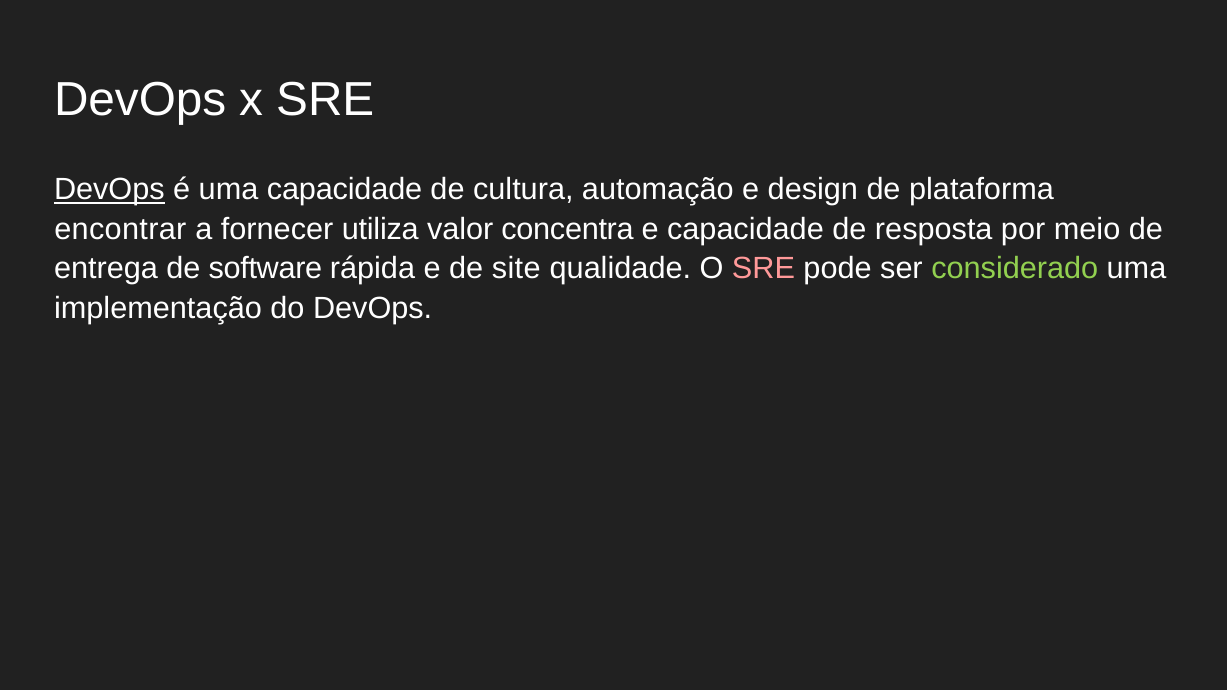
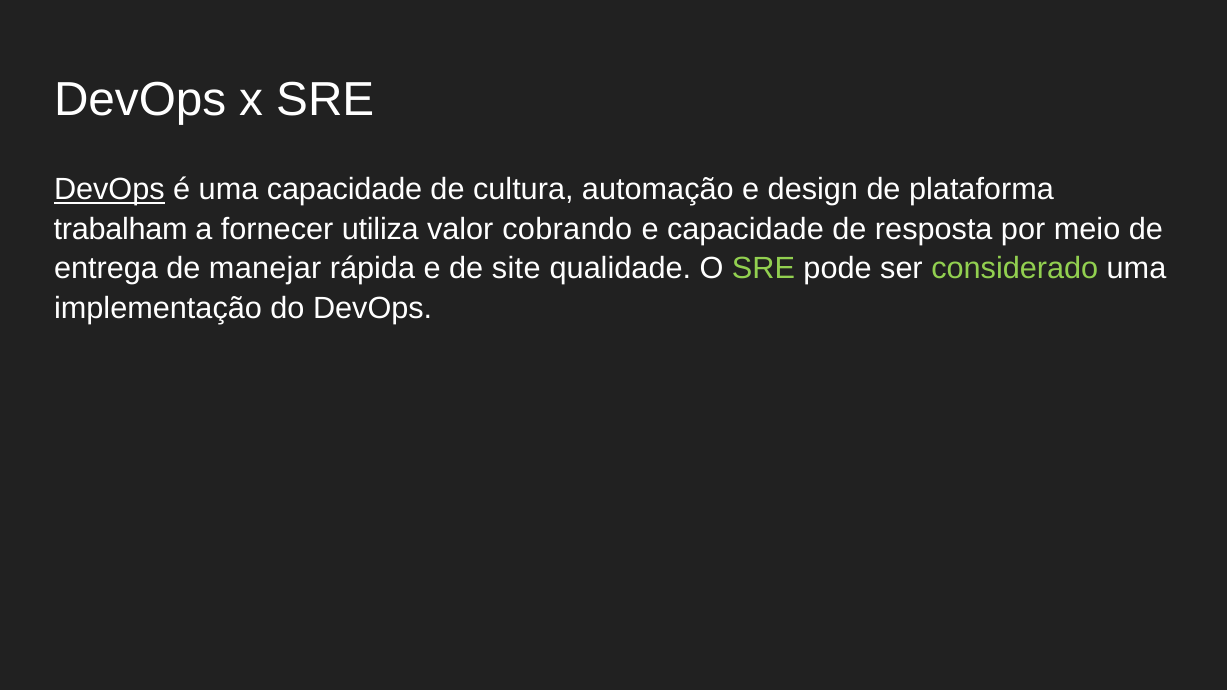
encontrar: encontrar -> trabalham
concentra: concentra -> cobrando
software: software -> manejar
SRE at (763, 269) colour: pink -> light green
